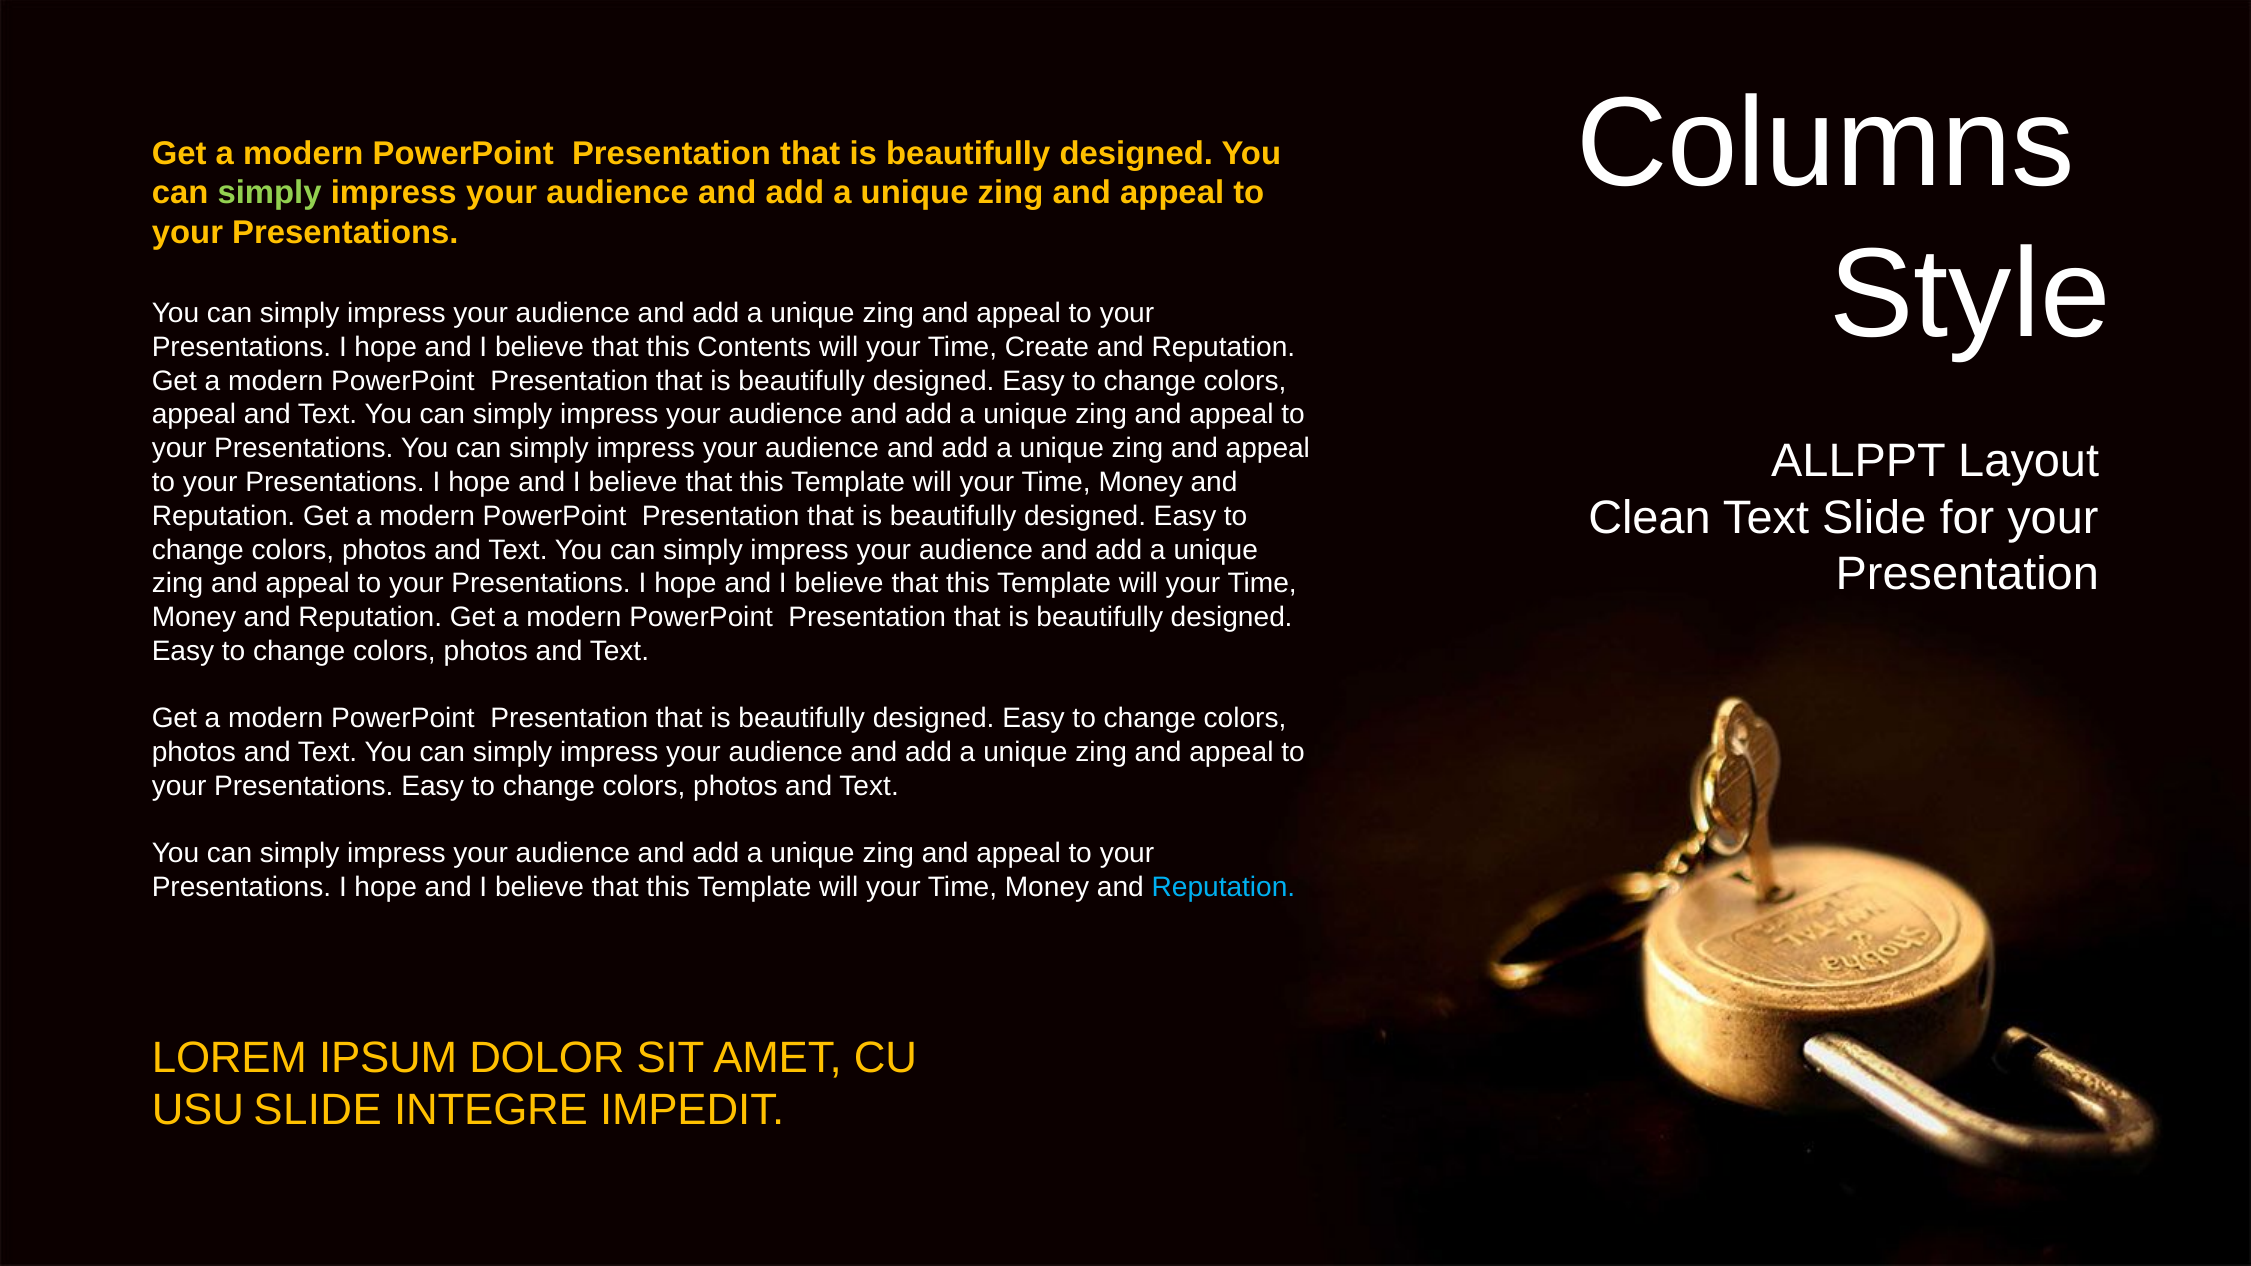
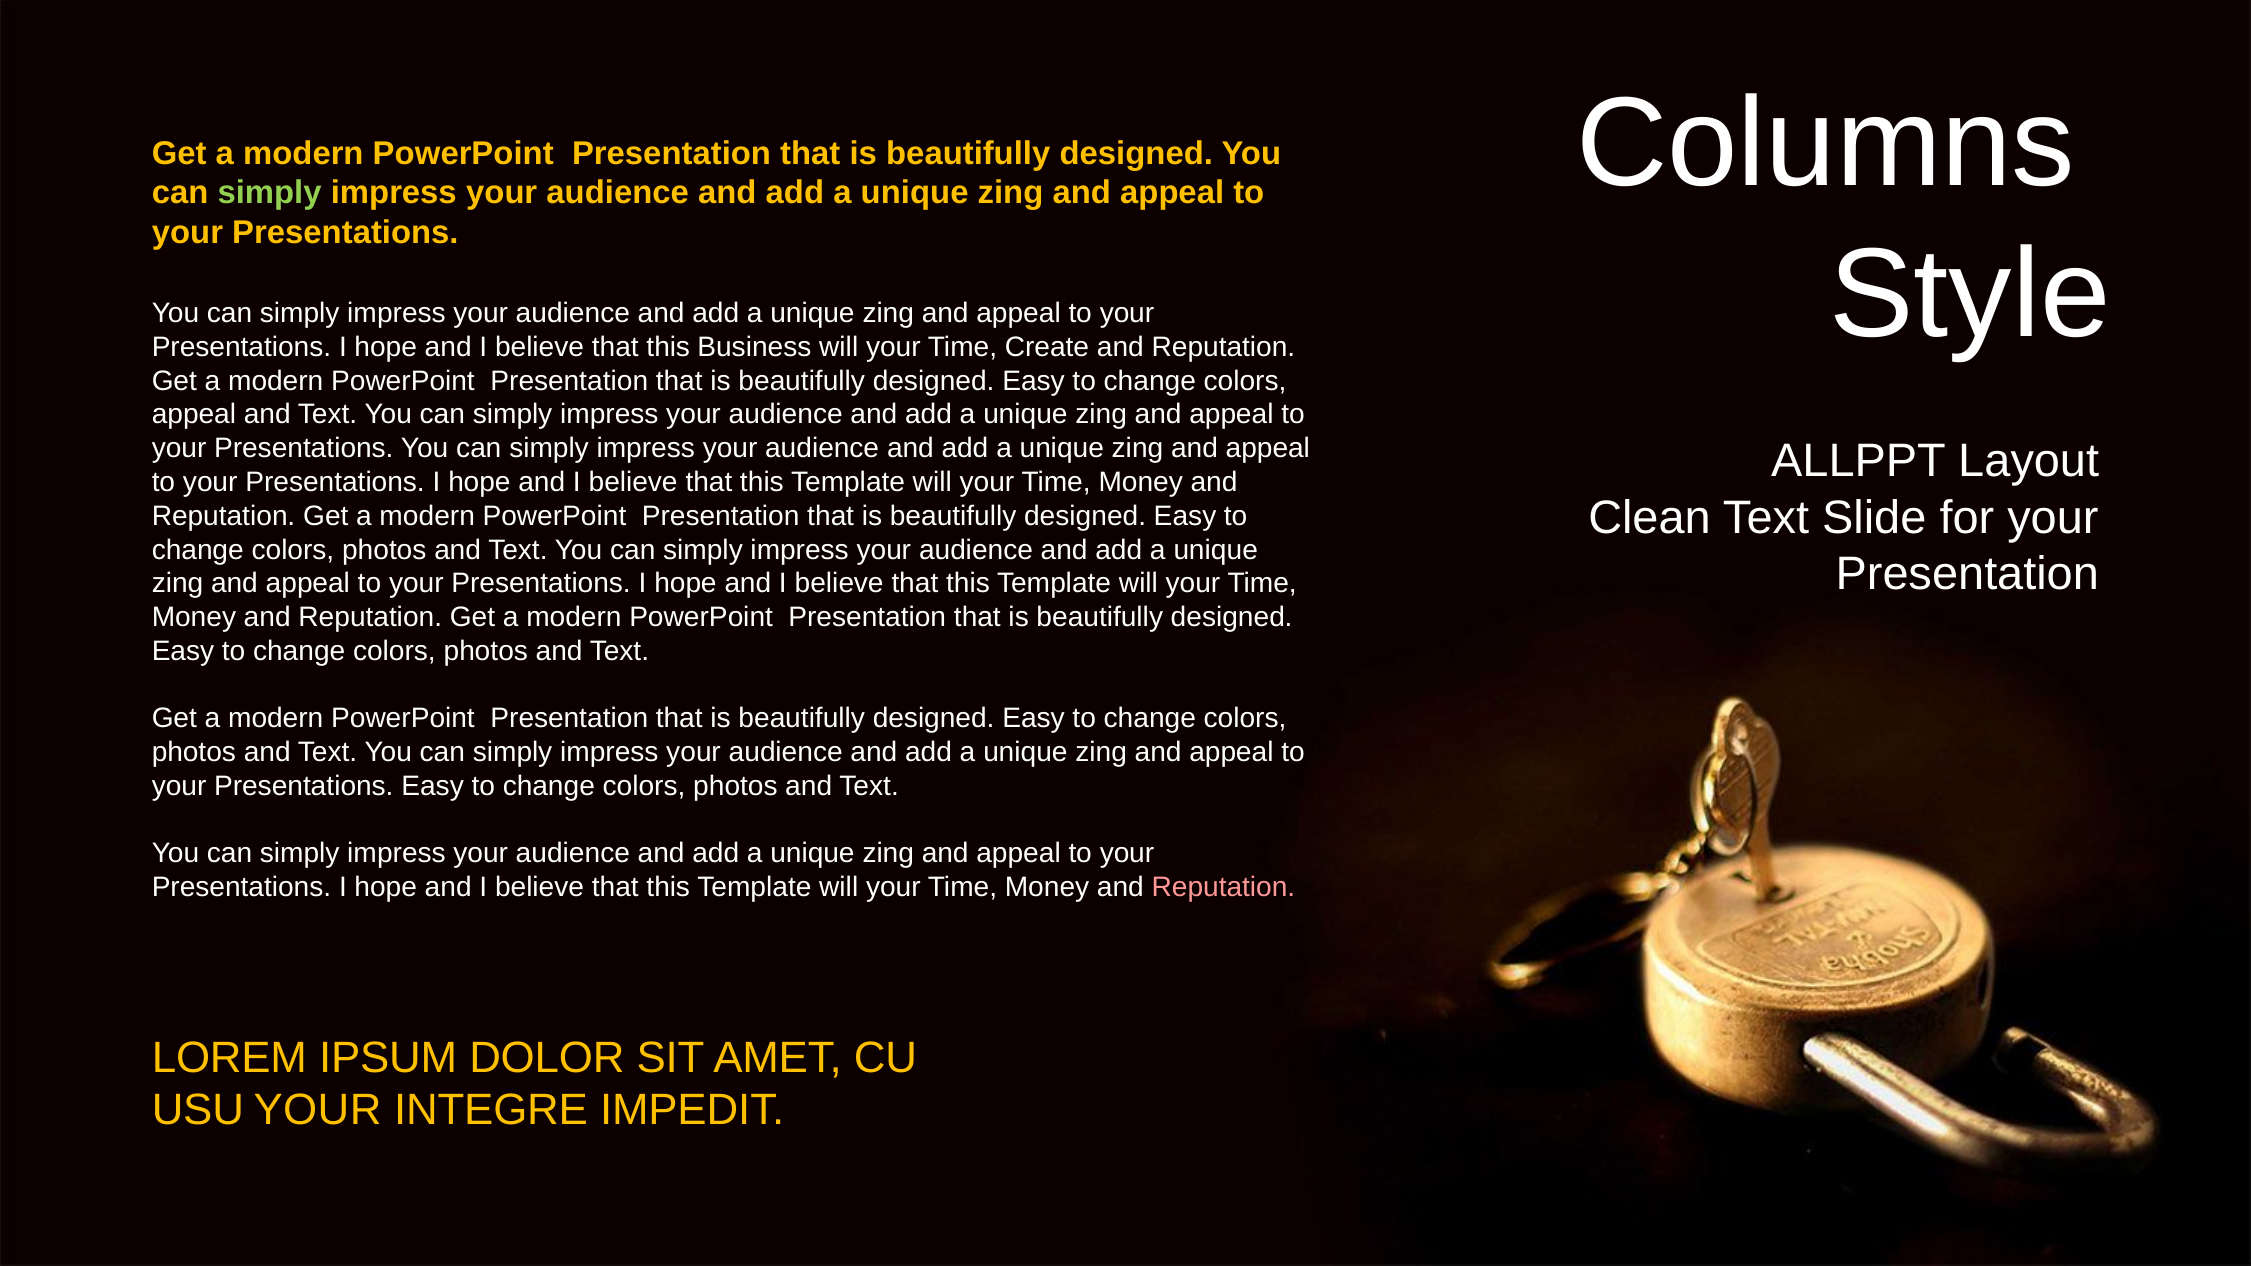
Contents: Contents -> Business
Reputation at (1223, 887) colour: light blue -> pink
USU SLIDE: SLIDE -> YOUR
